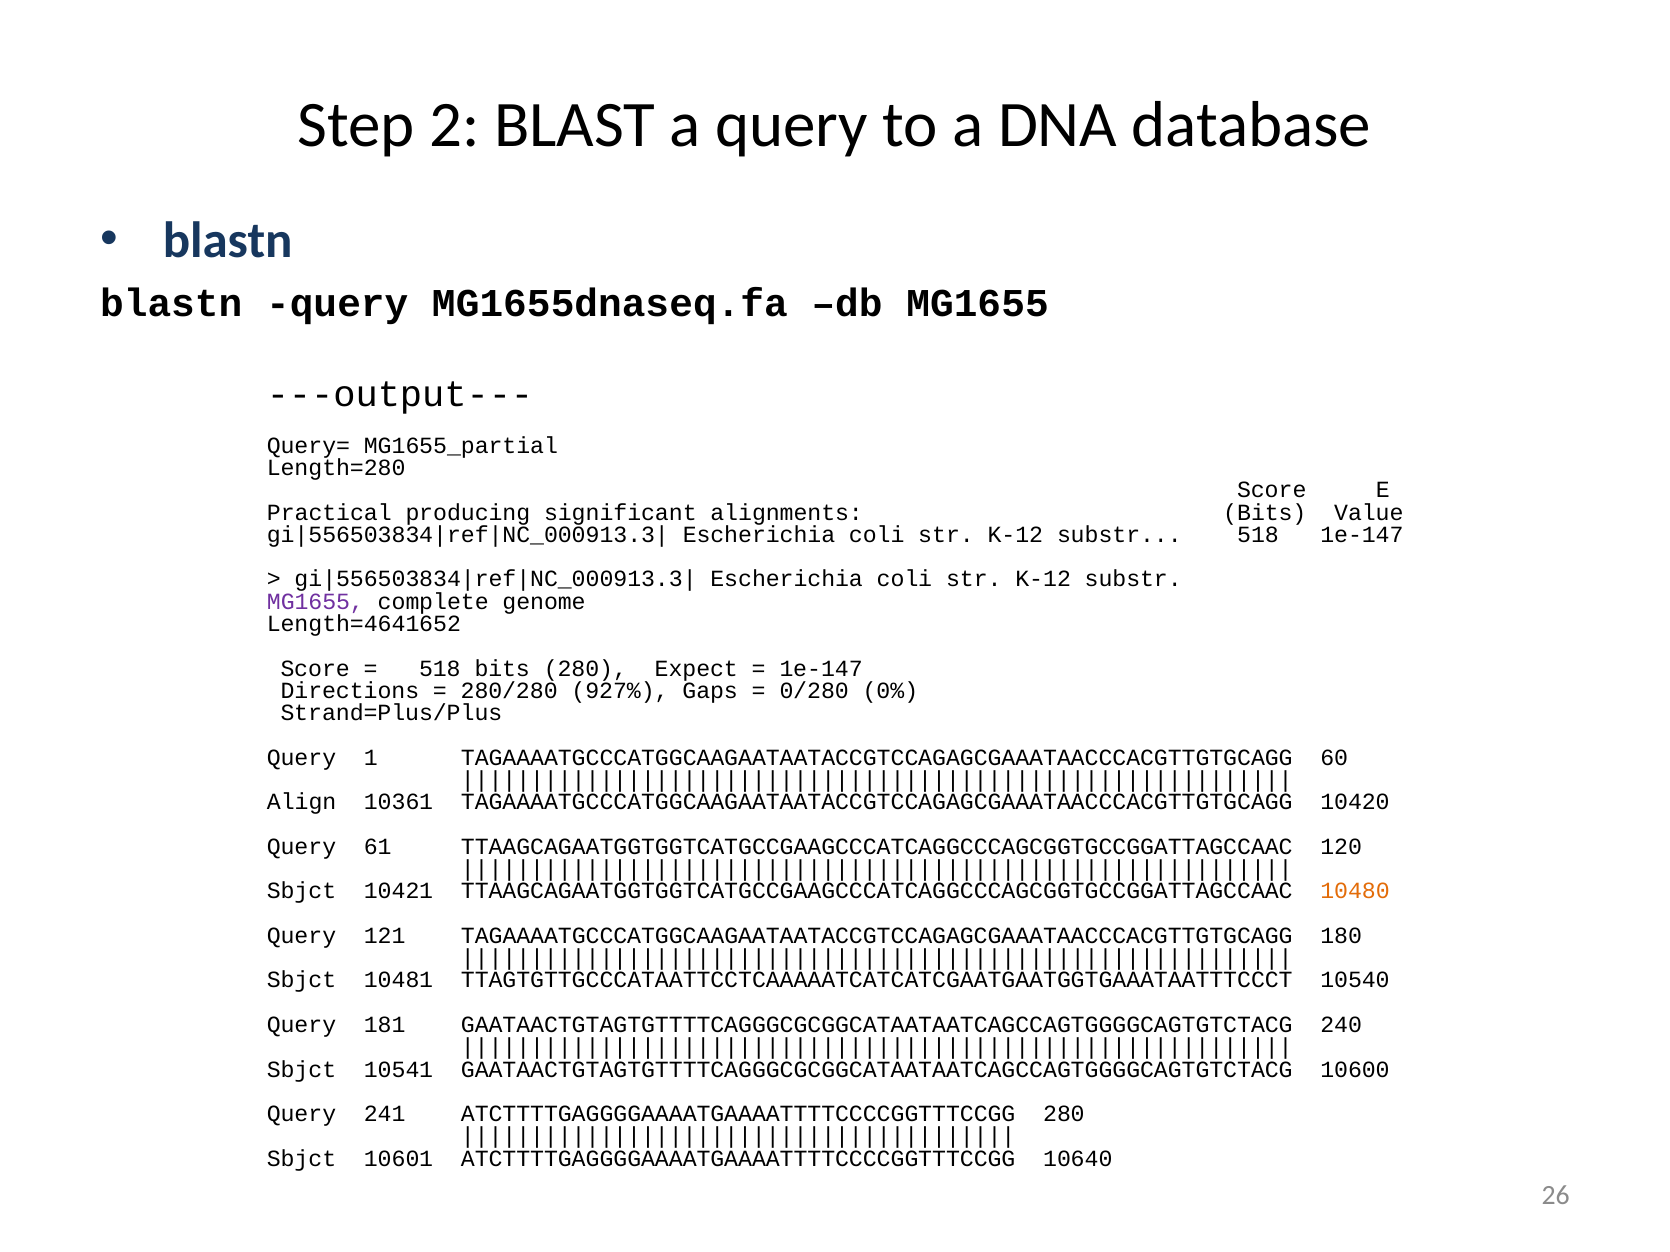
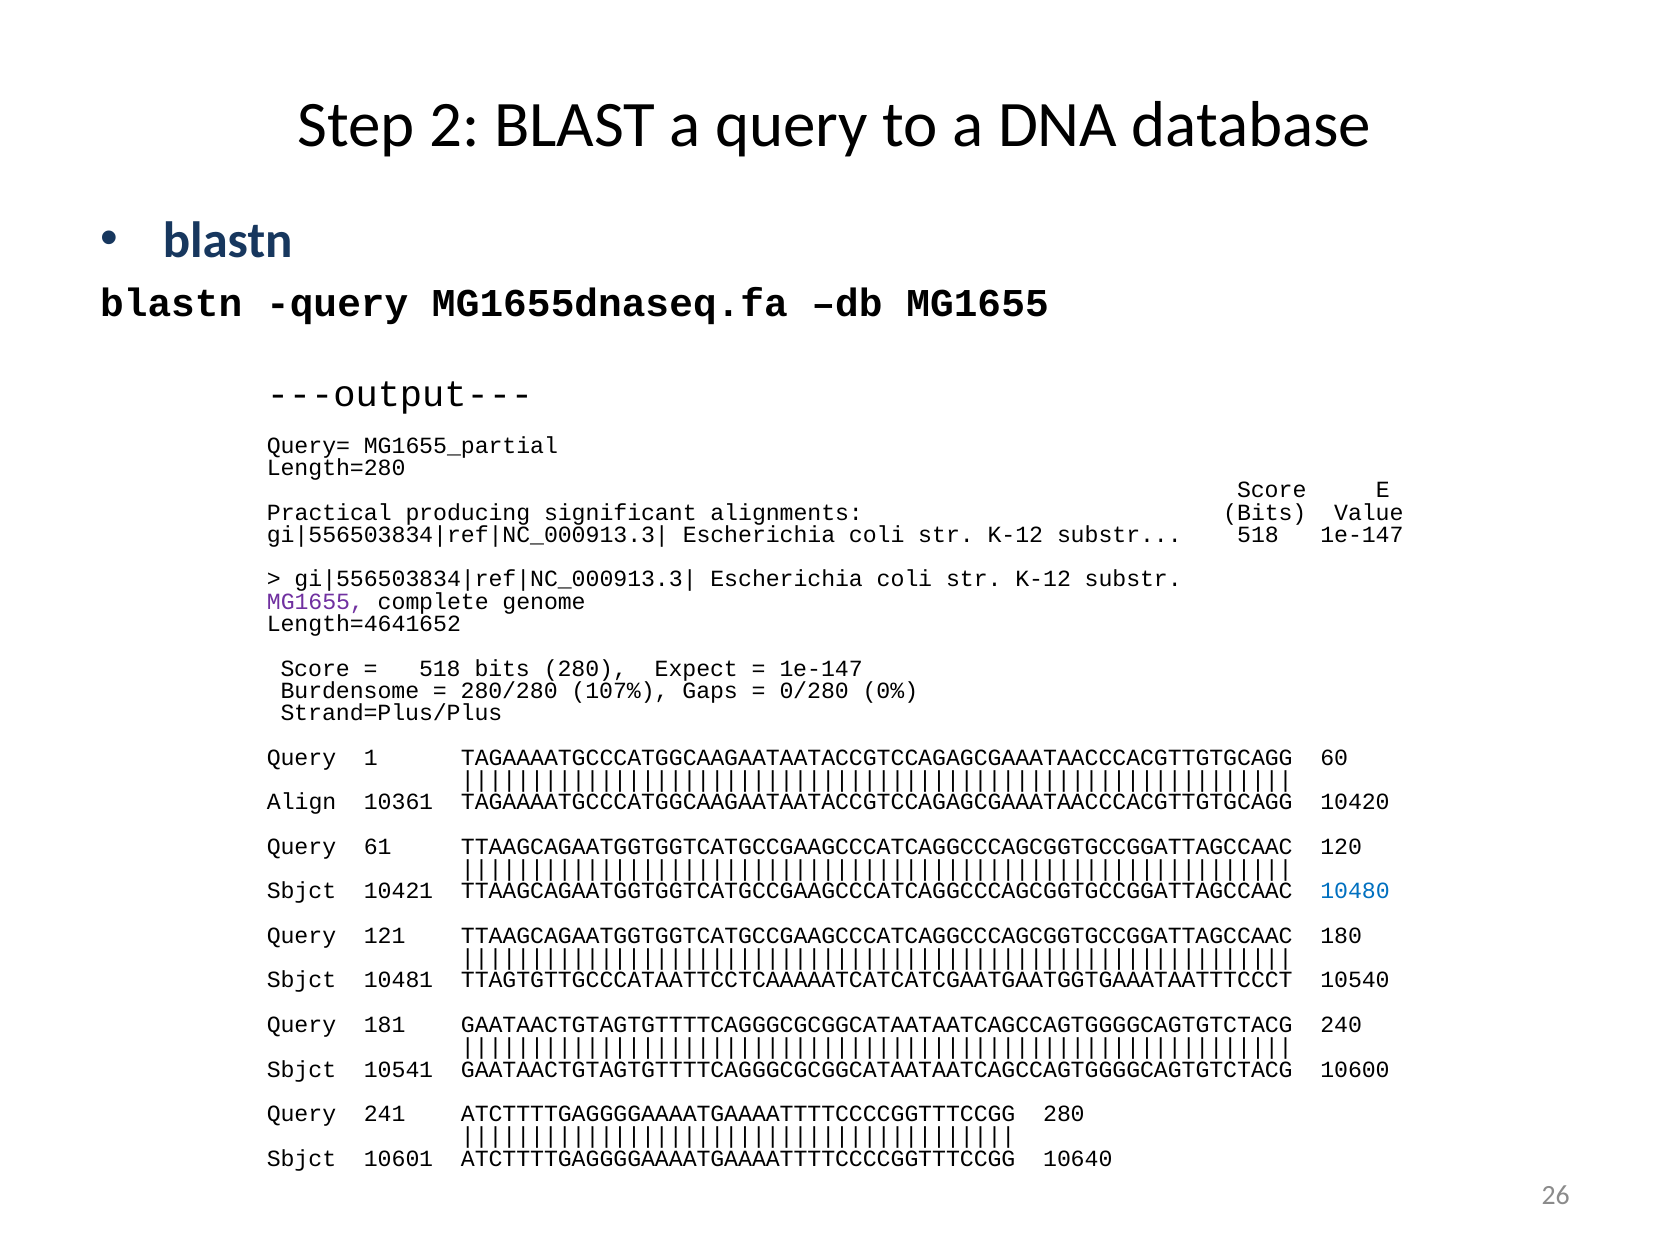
Directions: Directions -> Burdensome
927%: 927% -> 107%
10480 colour: orange -> blue
121 TAGAAAATGCCCATGGCAAGAATAATACCGTCCAGAGCGAAATAACCCACGTTGTGCAGG: TAGAAAATGCCCATGGCAAGAATAATACCGTCCAGAGCGAAATAACCCACGTTGTGCAGG -> TTAAGCAGAATGGTGGTCATGCCGAAGCCCATCAGGCCCAGCGGTGCCGGATTAGCCAAC
